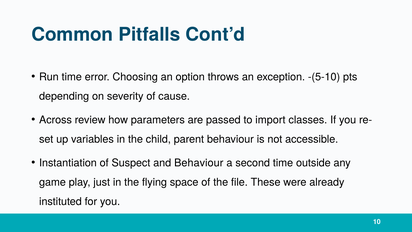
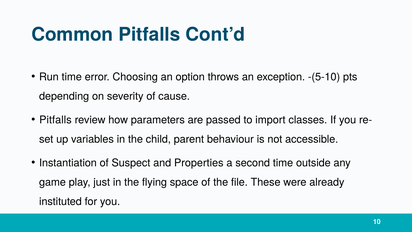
Across at (56, 120): Across -> Pitfalls
and Behaviour: Behaviour -> Properties
